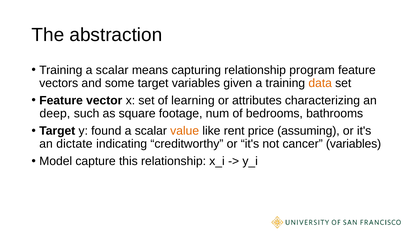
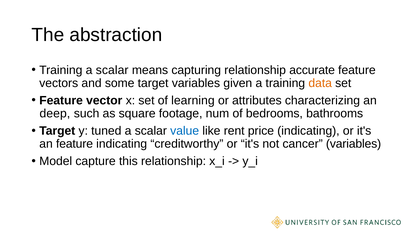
program: program -> accurate
found: found -> tuned
value colour: orange -> blue
price assuming: assuming -> indicating
an dictate: dictate -> feature
